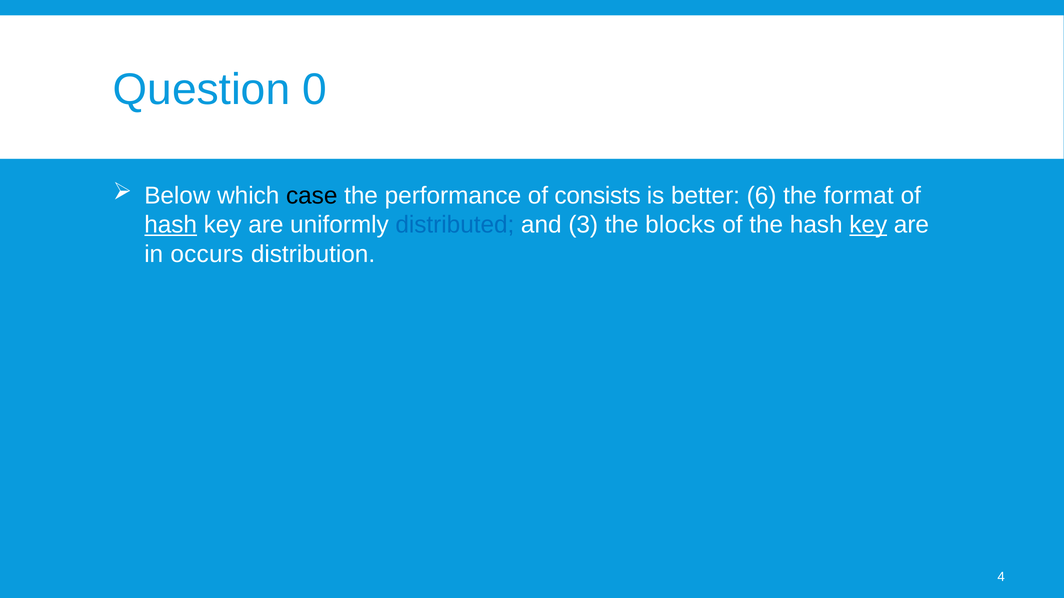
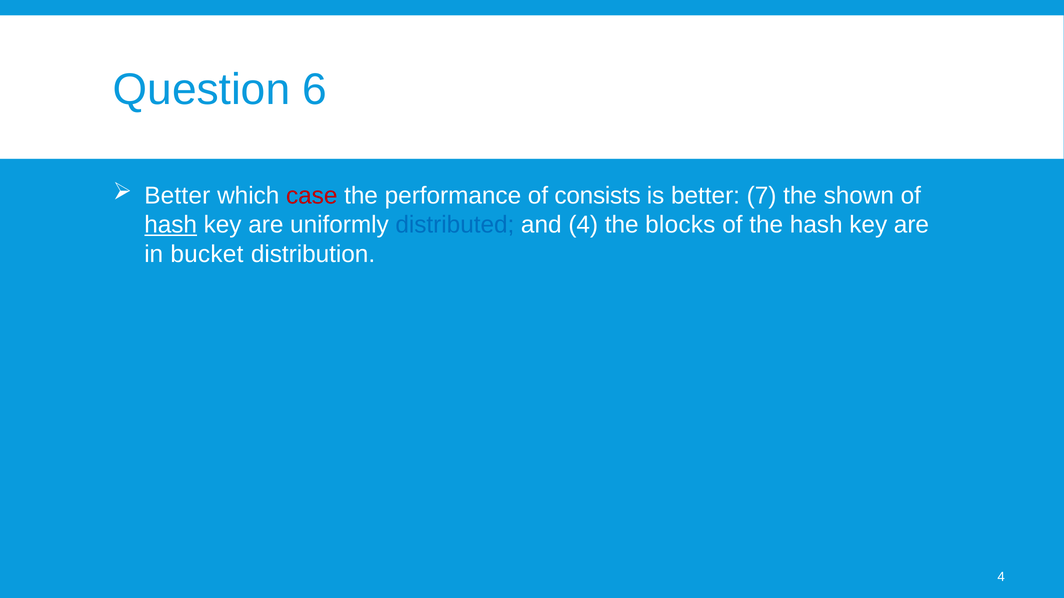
0: 0 -> 6
Below at (177, 196): Below -> Better
case colour: black -> red
6: 6 -> 7
format: format -> shown
and 3: 3 -> 4
key at (868, 225) underline: present -> none
occurs: occurs -> bucket
